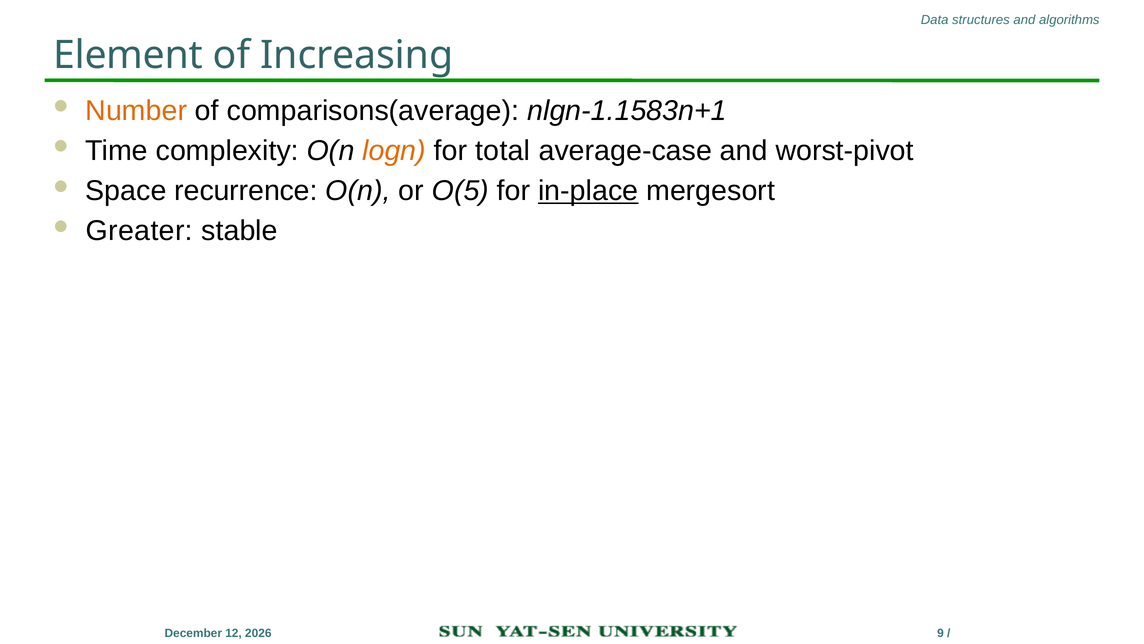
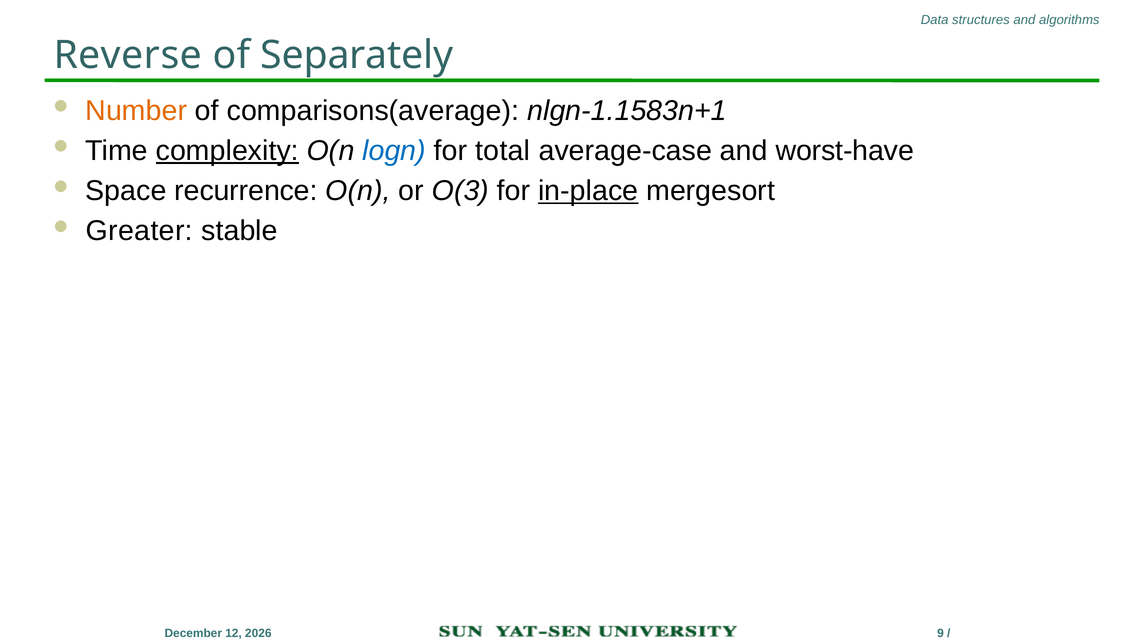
Element: Element -> Reverse
Increasing: Increasing -> Separately
complexity underline: none -> present
logn colour: orange -> blue
worst-pivot: worst-pivot -> worst-have
O(5: O(5 -> O(3
